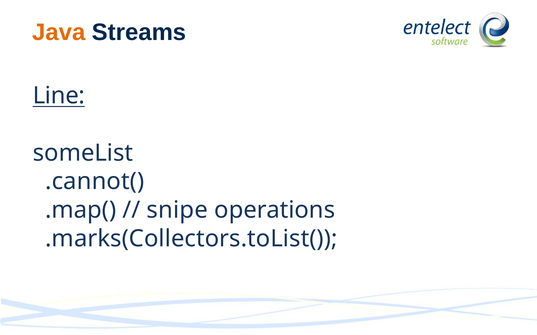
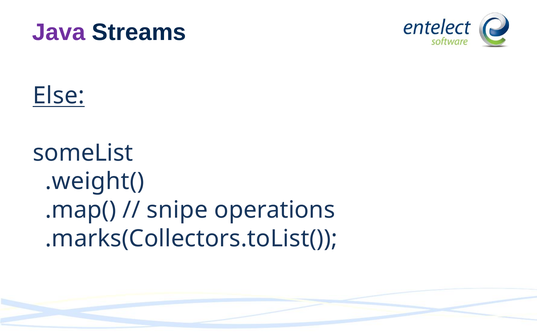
Java colour: orange -> purple
Line: Line -> Else
.cannot(: .cannot( -> .weight(
